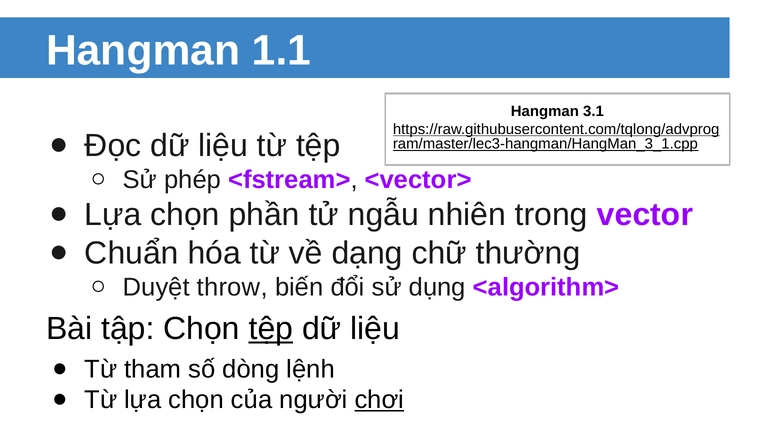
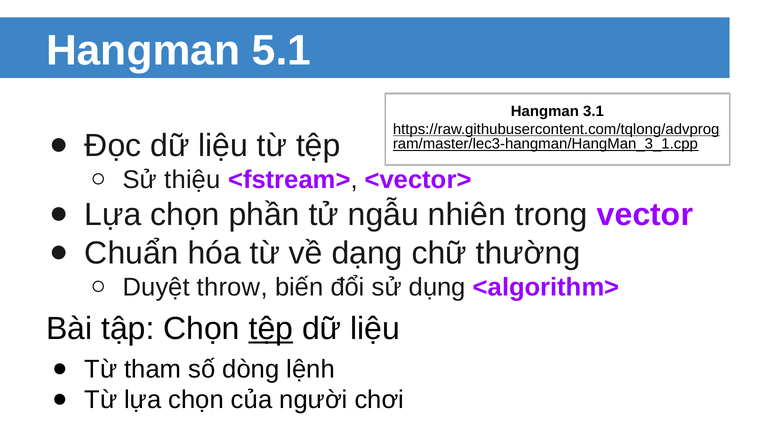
1.1: 1.1 -> 5.1
phép: phép -> thiệu
chơi underline: present -> none
